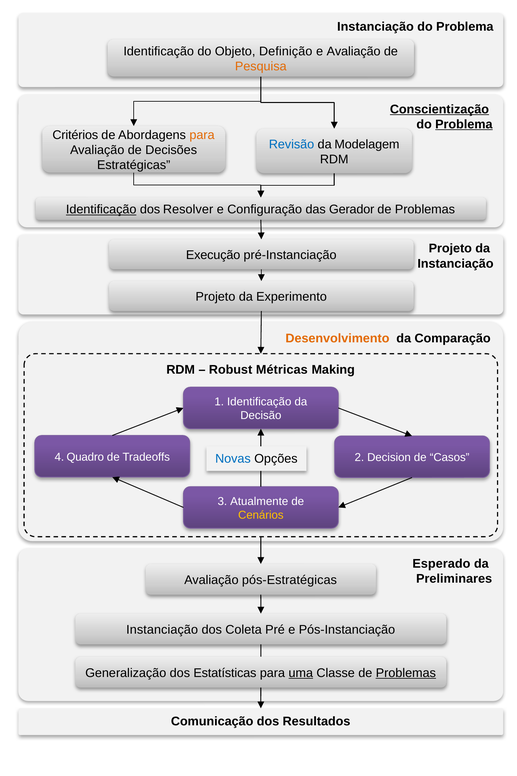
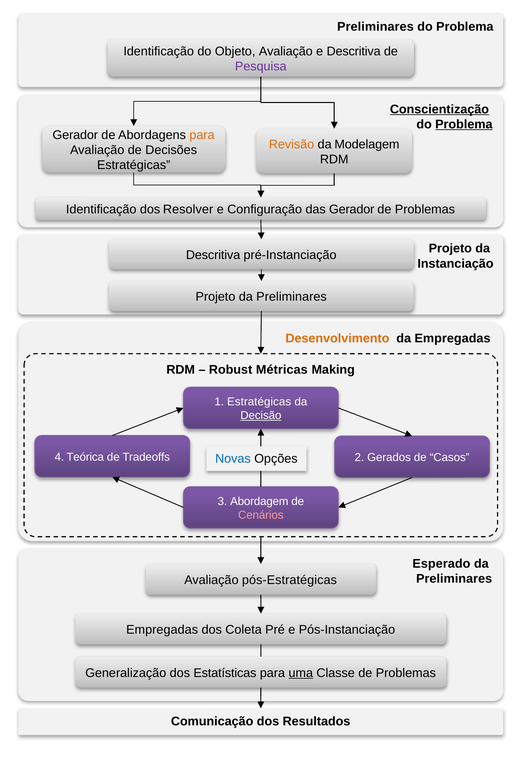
Instanciação at (375, 27): Instanciação -> Preliminares
Objeto Definição: Definição -> Avaliação
e Avaliação: Avaliação -> Descritiva
Pesquisa colour: orange -> purple
Critérios at (75, 135): Critérios -> Gerador
Revisão colour: blue -> orange
Identificação at (101, 209) underline: present -> none
Execução at (213, 255): Execução -> Descritiva
Projeto da Experimento: Experimento -> Preliminares
da Comparação: Comparação -> Empregadas
1 Identificação: Identificação -> Estratégicas
Decisão underline: none -> present
Quadro: Quadro -> Teórica
Decision: Decision -> Gerados
Atualmente: Atualmente -> Abordagem
Cenários colour: yellow -> pink
Instanciação at (162, 630): Instanciação -> Empregadas
Problemas at (406, 673) underline: present -> none
